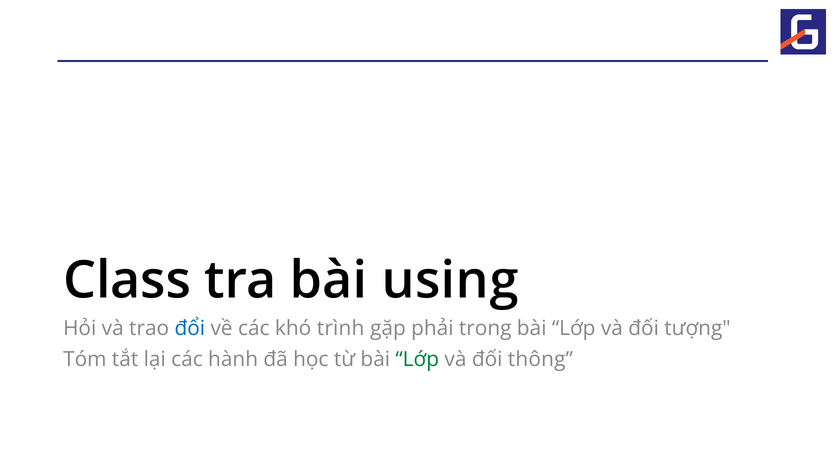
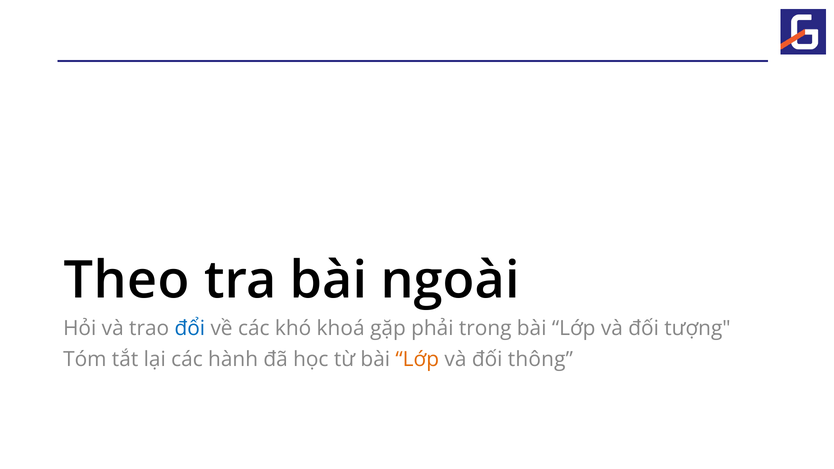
Class: Class -> Theo
using: using -> ngoài
trình: trình -> khoá
Lớp at (417, 359) colour: green -> orange
